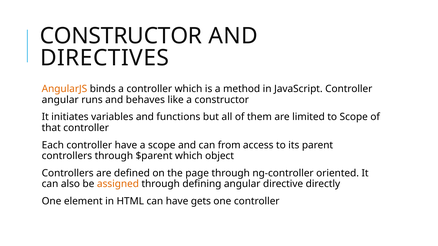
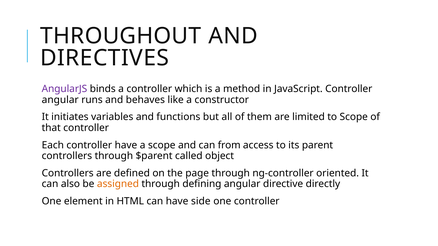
CONSTRUCTOR at (121, 36): CONSTRUCTOR -> THROUGHOUT
AngularJS colour: orange -> purple
$parent which: which -> called
gets: gets -> side
